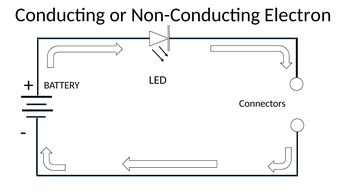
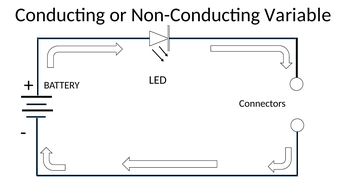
Electron: Electron -> Variable
